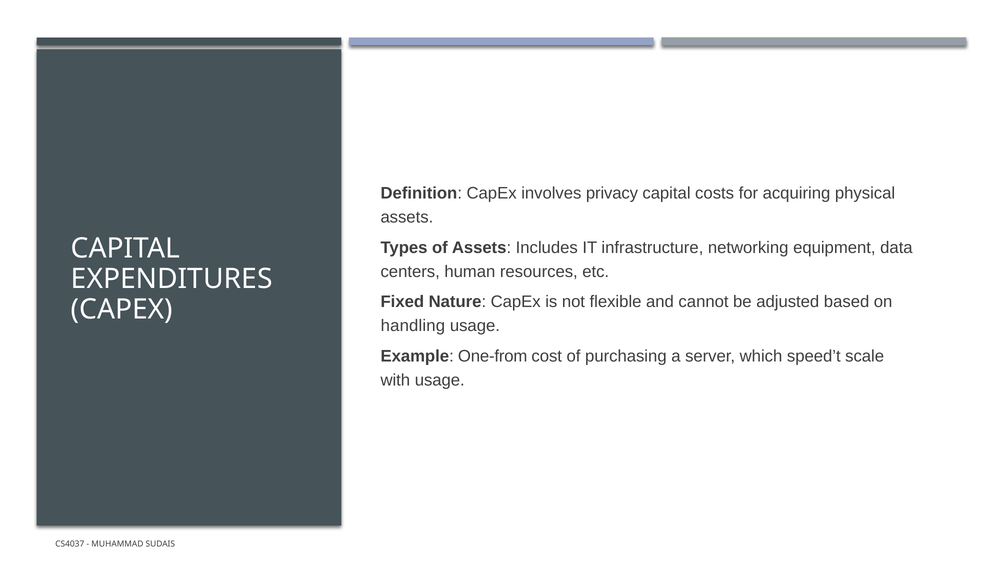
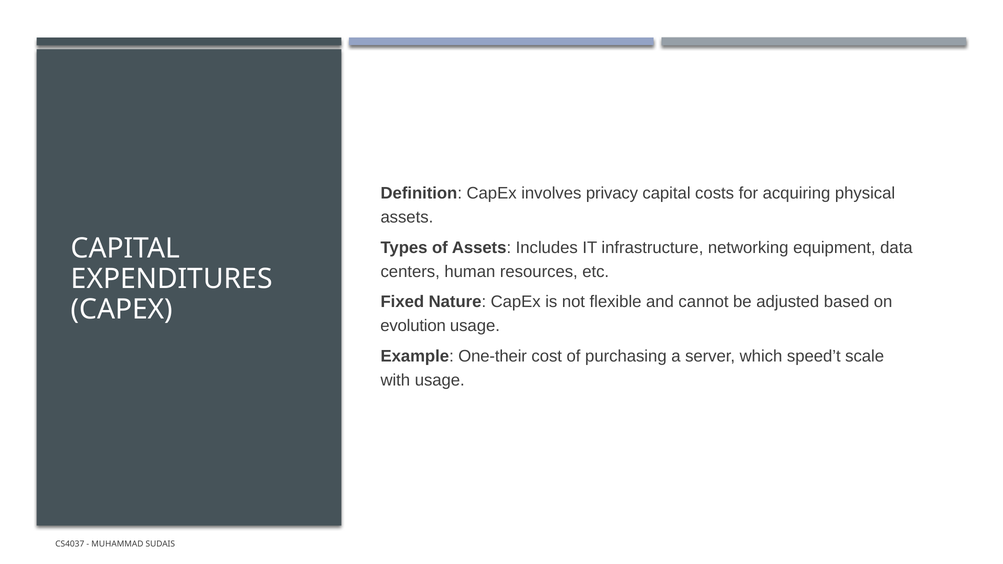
handling: handling -> evolution
One-from: One-from -> One-their
